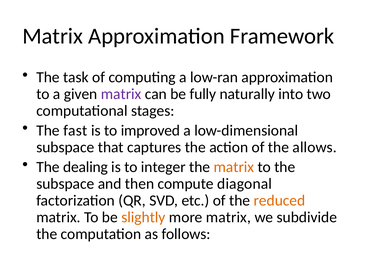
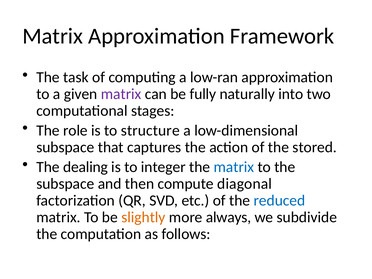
fast: fast -> role
improved: improved -> structure
allows: allows -> stored
matrix at (234, 167) colour: orange -> blue
reduced colour: orange -> blue
more matrix: matrix -> always
